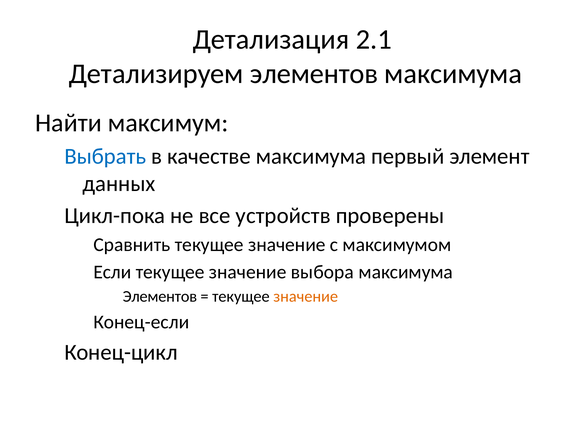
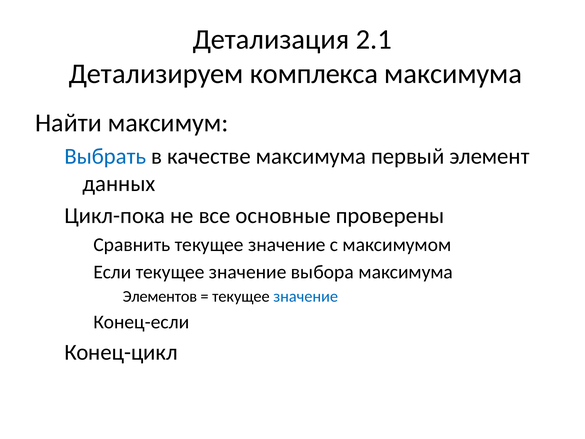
Детализируем элементов: элементов -> комплекса
устройств: устройств -> основные
значение at (306, 296) colour: orange -> blue
